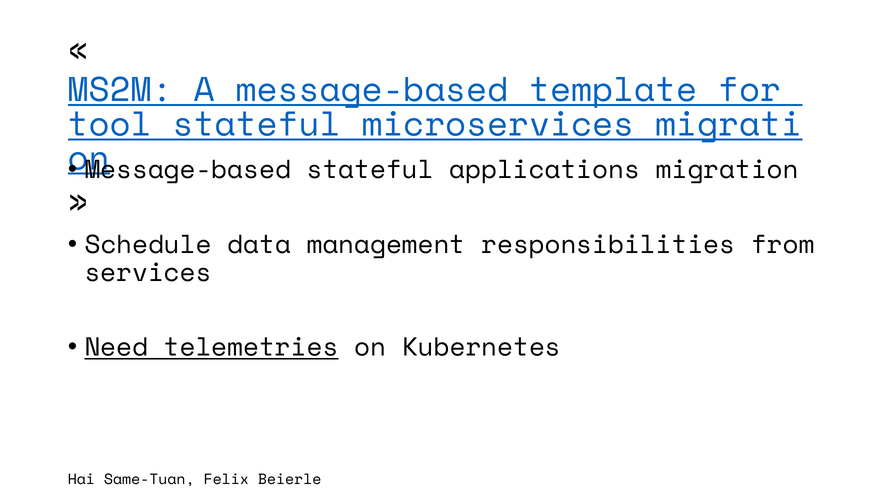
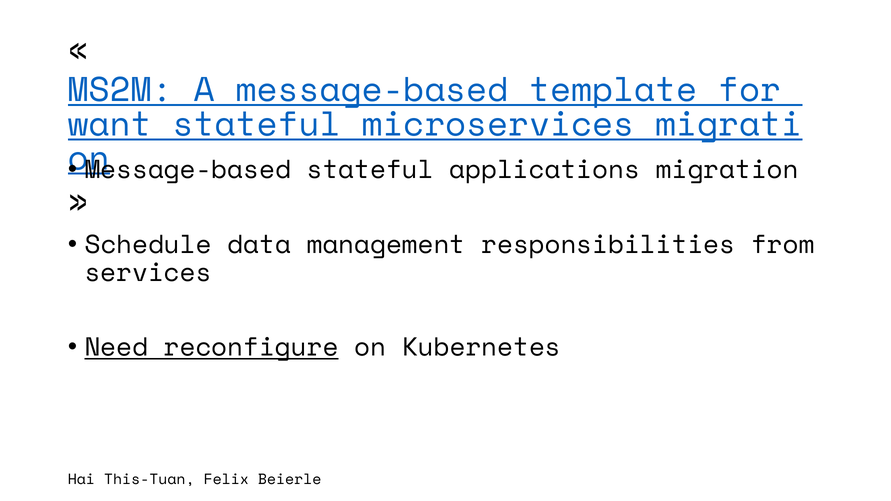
tool: tool -> want
telemetries: telemetries -> reconfigure
Same-Tuan: Same-Tuan -> This-Tuan
